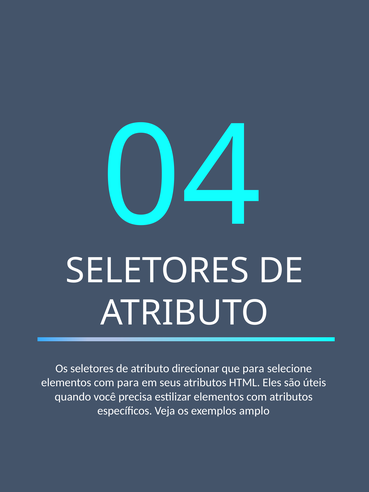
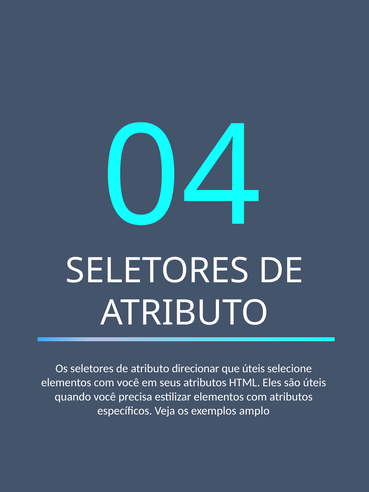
que para: para -> úteis
com para: para -> você
